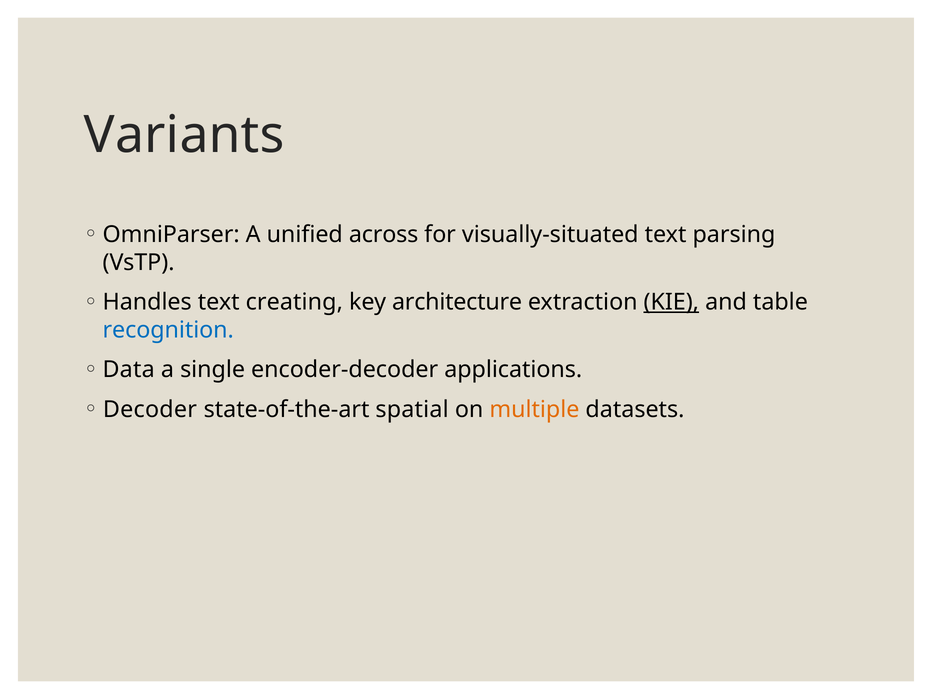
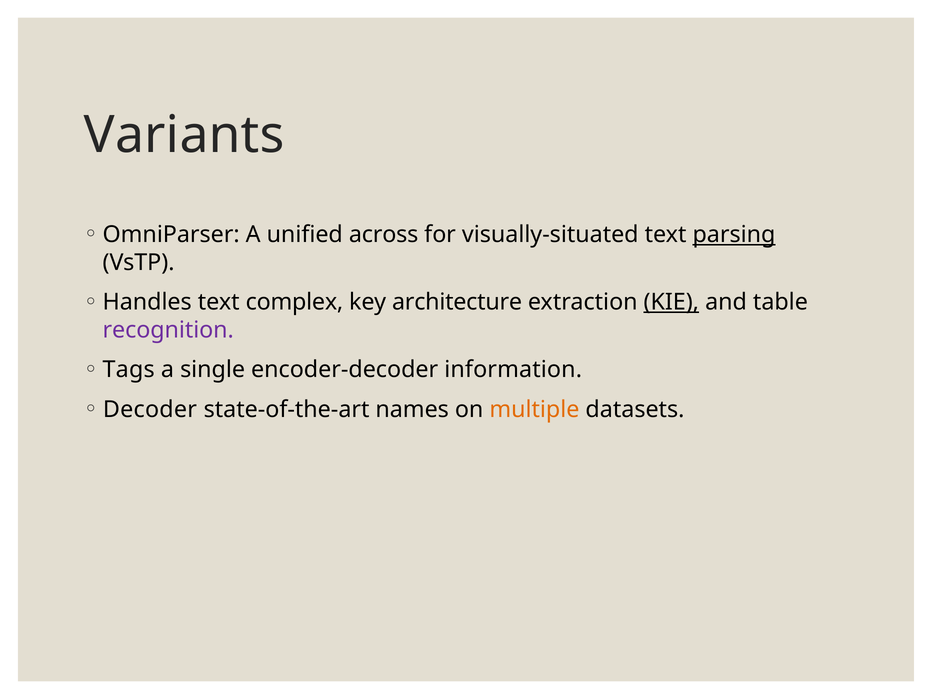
parsing underline: none -> present
creating: creating -> complex
recognition colour: blue -> purple
Data: Data -> Tags
applications: applications -> information
spatial: spatial -> names
